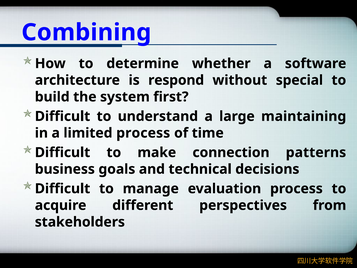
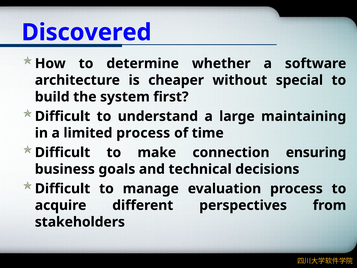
Combining: Combining -> Discovered
respond: respond -> cheaper
patterns: patterns -> ensuring
